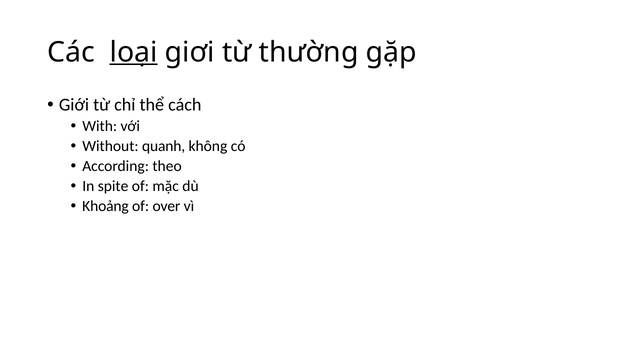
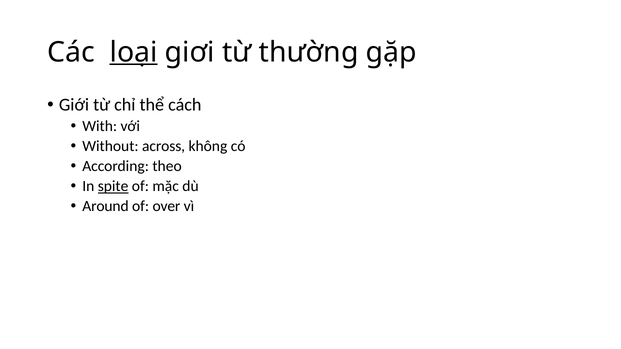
quanh: quanh -> across
spite underline: none -> present
Khoảng: Khoảng -> Around
